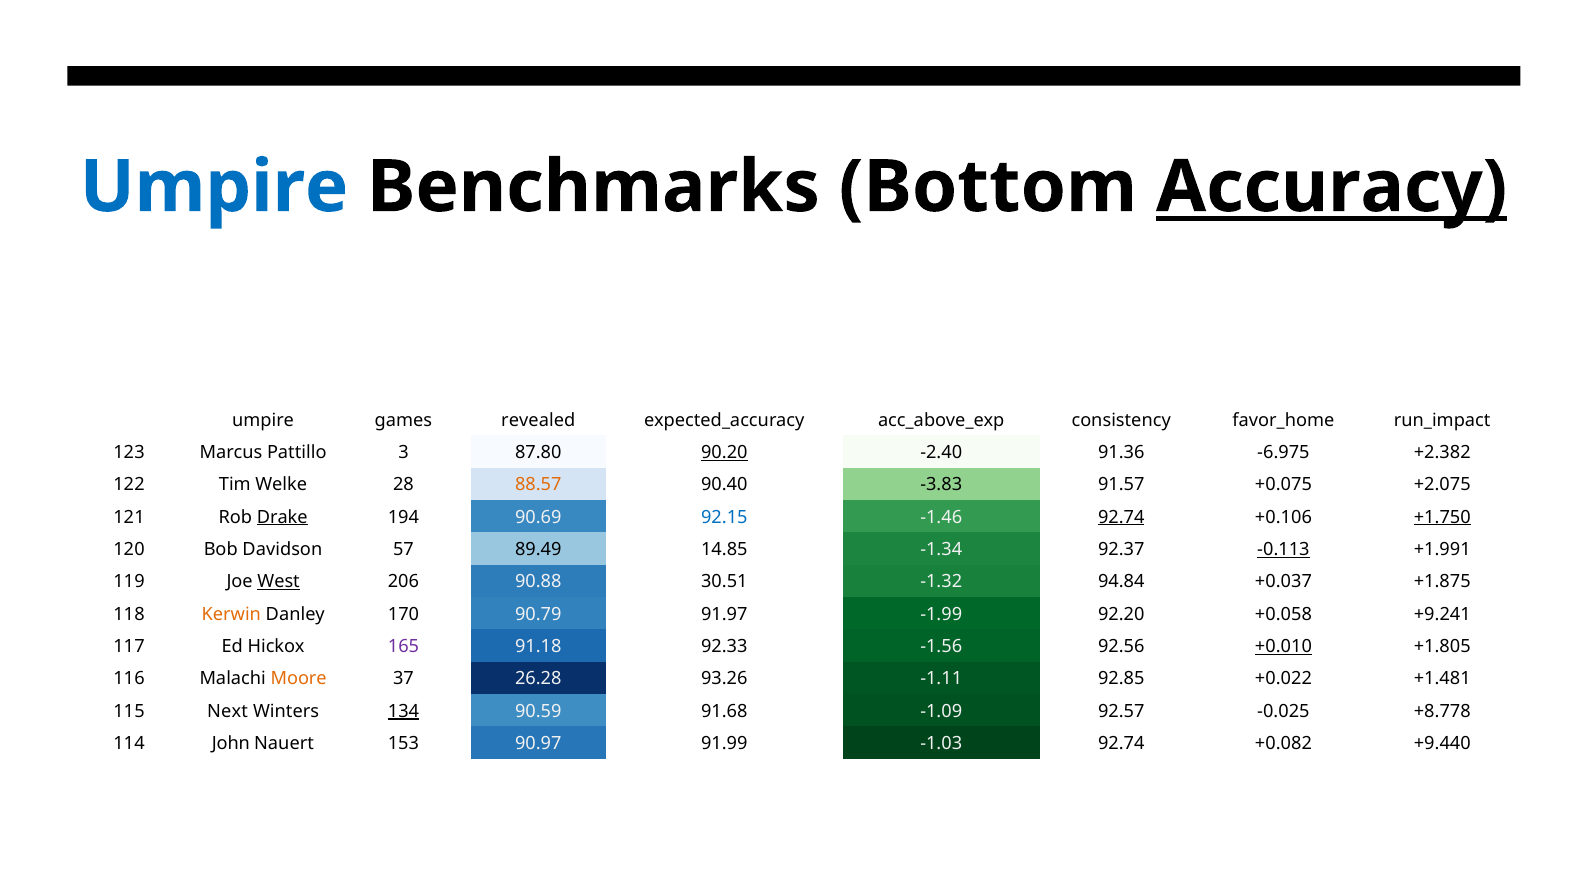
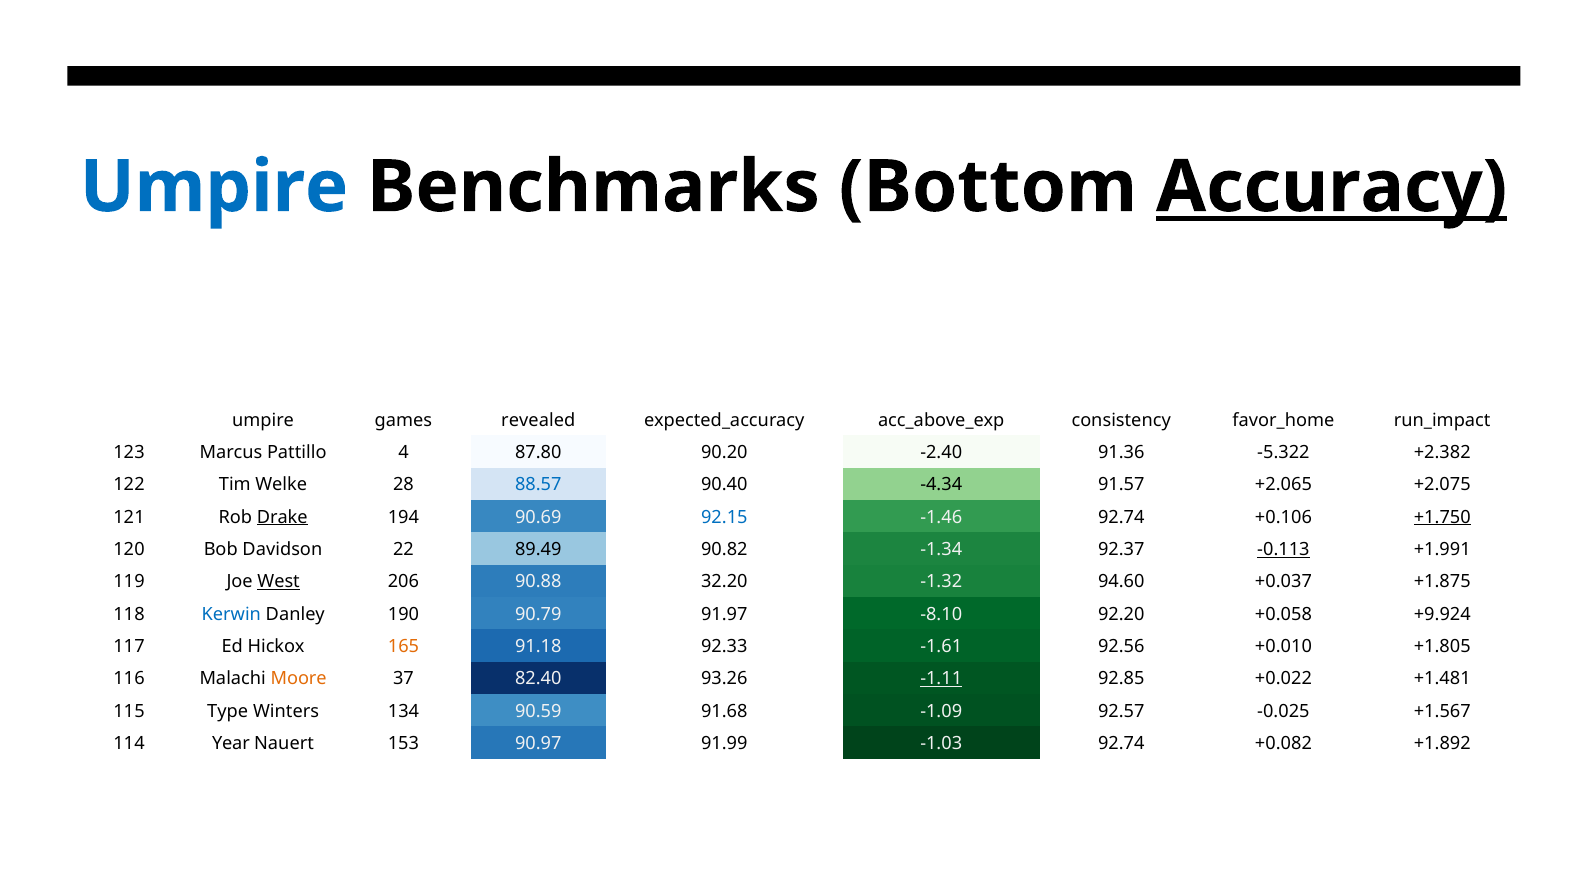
3: 3 -> 4
90.20 underline: present -> none
-6.975: -6.975 -> -5.322
88.57 colour: orange -> blue
-3.83: -3.83 -> -4.34
+0.075: +0.075 -> +2.065
92.74 at (1121, 517) underline: present -> none
57: 57 -> 22
14.85: 14.85 -> 90.82
30.51: 30.51 -> 32.20
94.84: 94.84 -> 94.60
Kerwin colour: orange -> blue
170: 170 -> 190
-1.99: -1.99 -> -8.10
+9.241: +9.241 -> +9.924
165 colour: purple -> orange
-1.56: -1.56 -> -1.61
+0.010 underline: present -> none
26.28: 26.28 -> 82.40
-1.11 underline: none -> present
Next: Next -> Type
134 underline: present -> none
+8.778: +8.778 -> +1.567
John: John -> Year
+9.440: +9.440 -> +1.892
